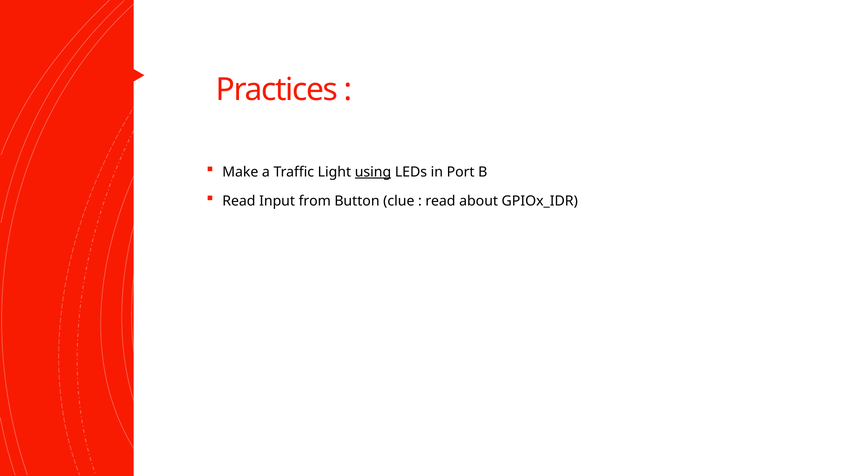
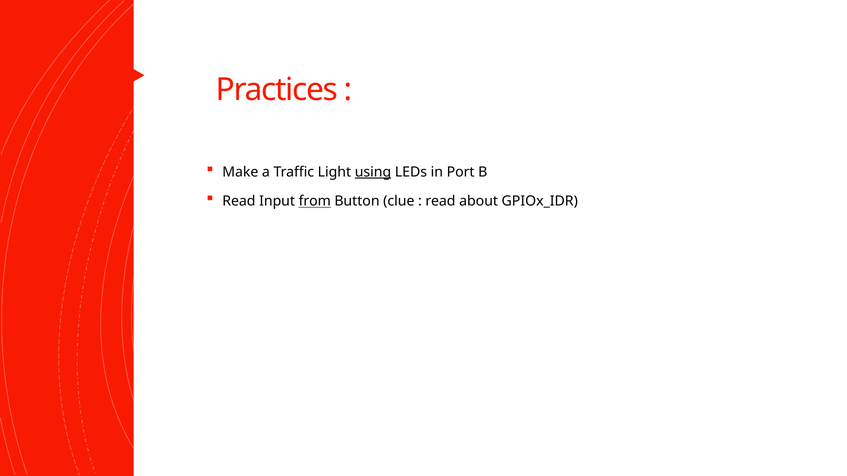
from underline: none -> present
